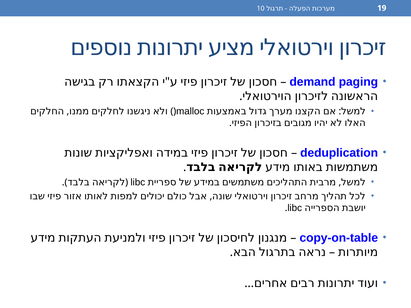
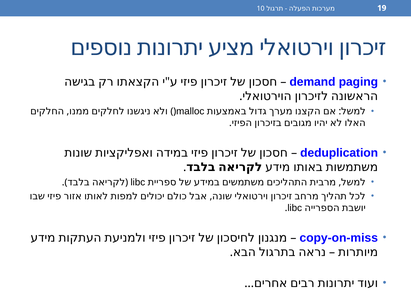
copy-on-table: copy-on-table -> copy-on-miss
